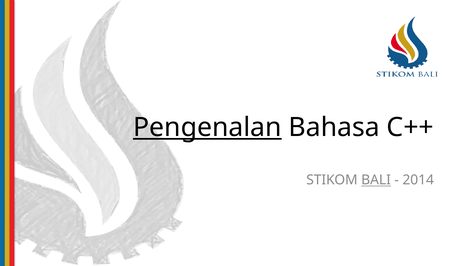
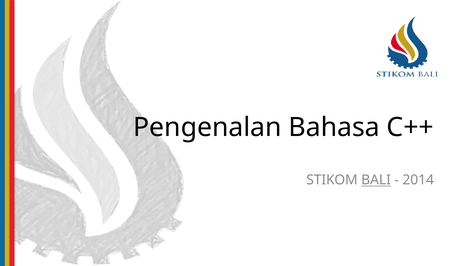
Pengenalan underline: present -> none
